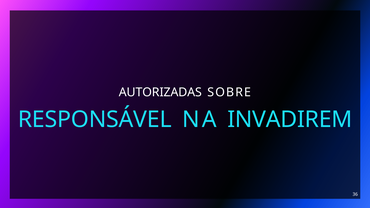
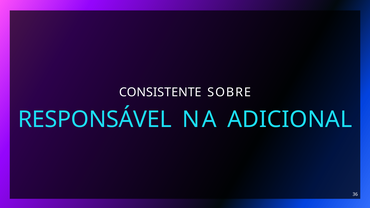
AUTORIZADAS: AUTORIZADAS -> CONSISTENTE
INVADIREM: INVADIREM -> ADICIONAL
